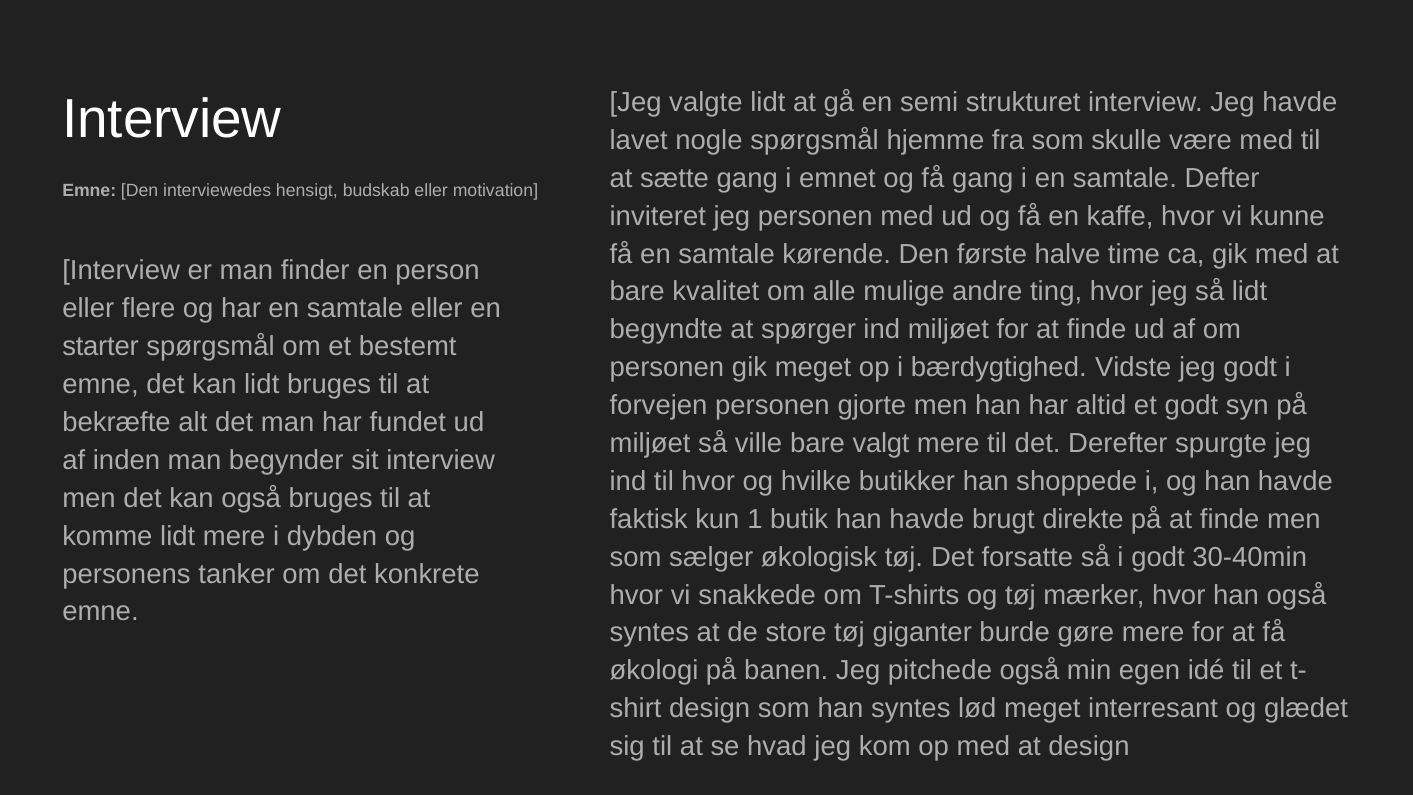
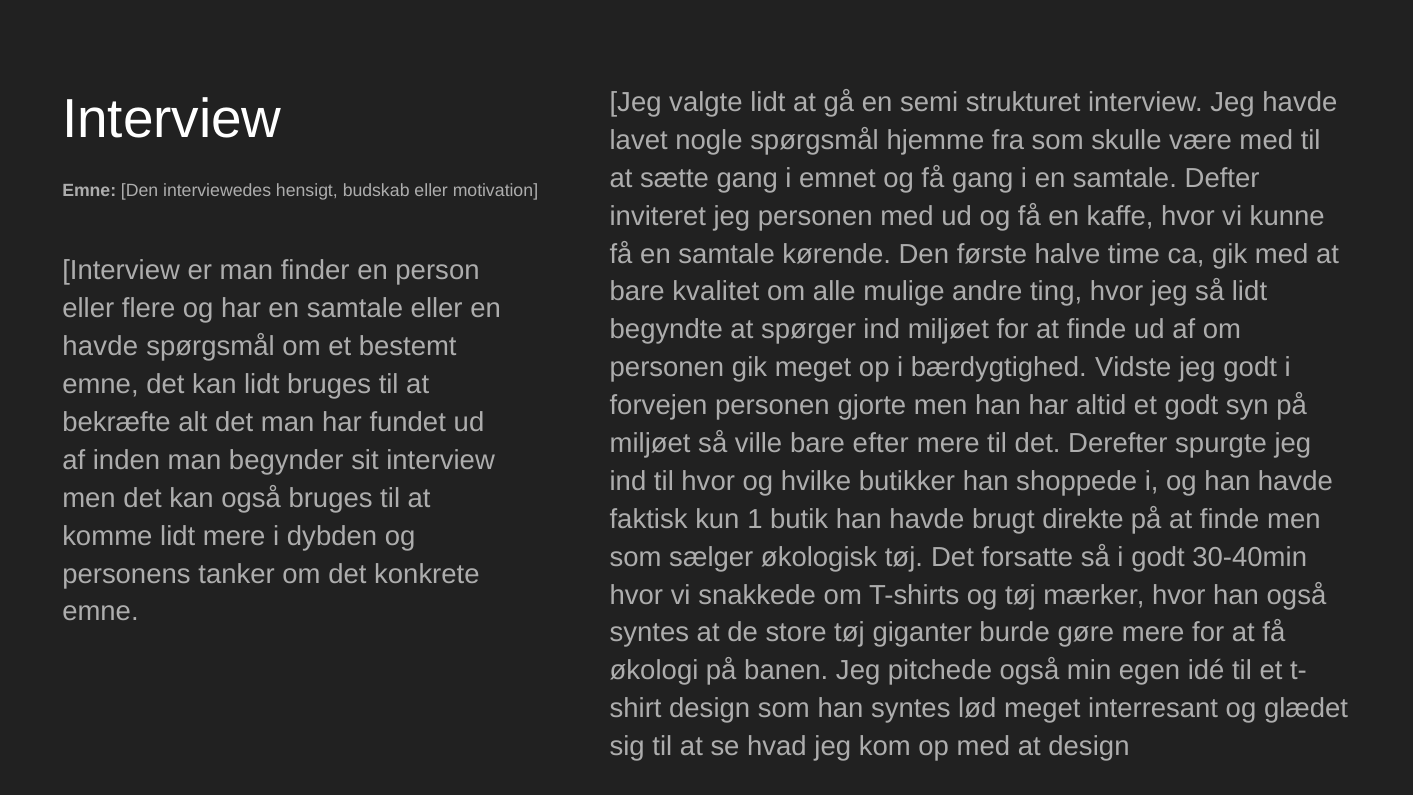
starter at (101, 347): starter -> havde
valgt: valgt -> efter
